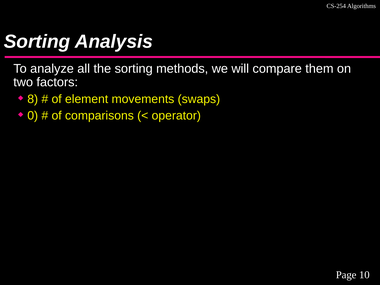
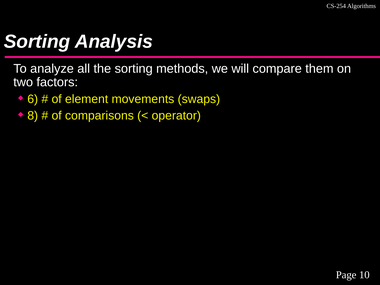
8: 8 -> 6
0: 0 -> 8
